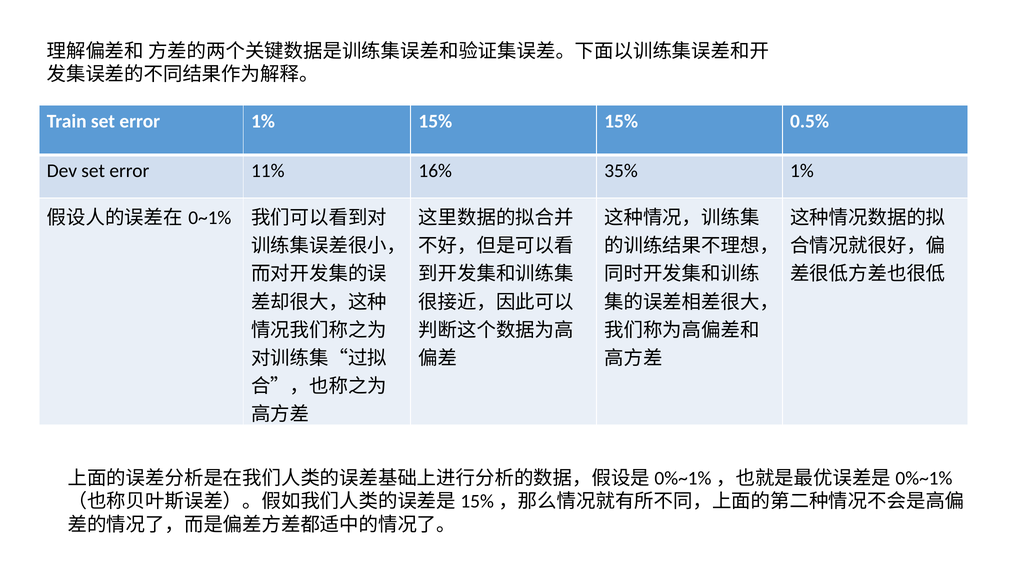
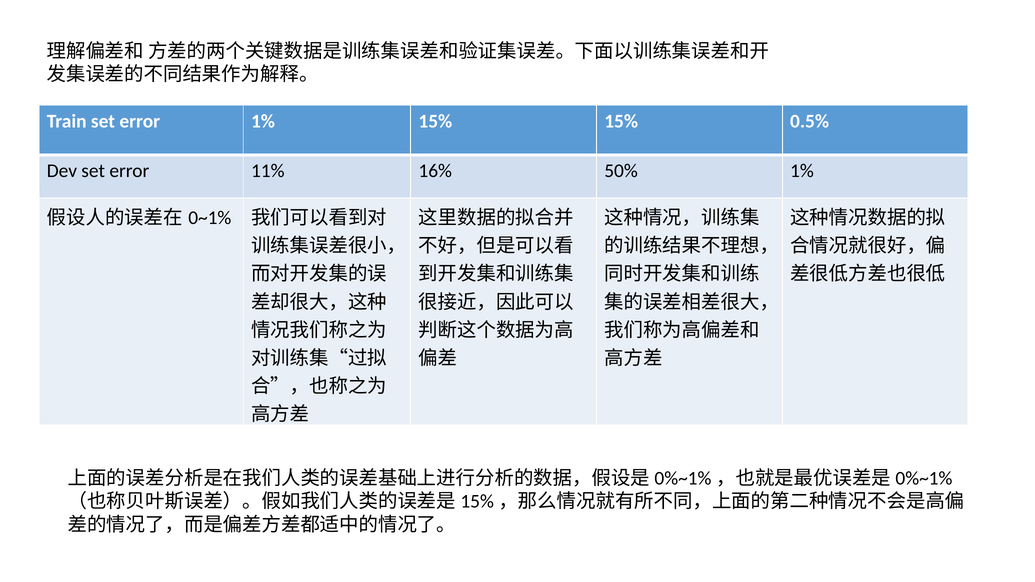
35%: 35% -> 50%
